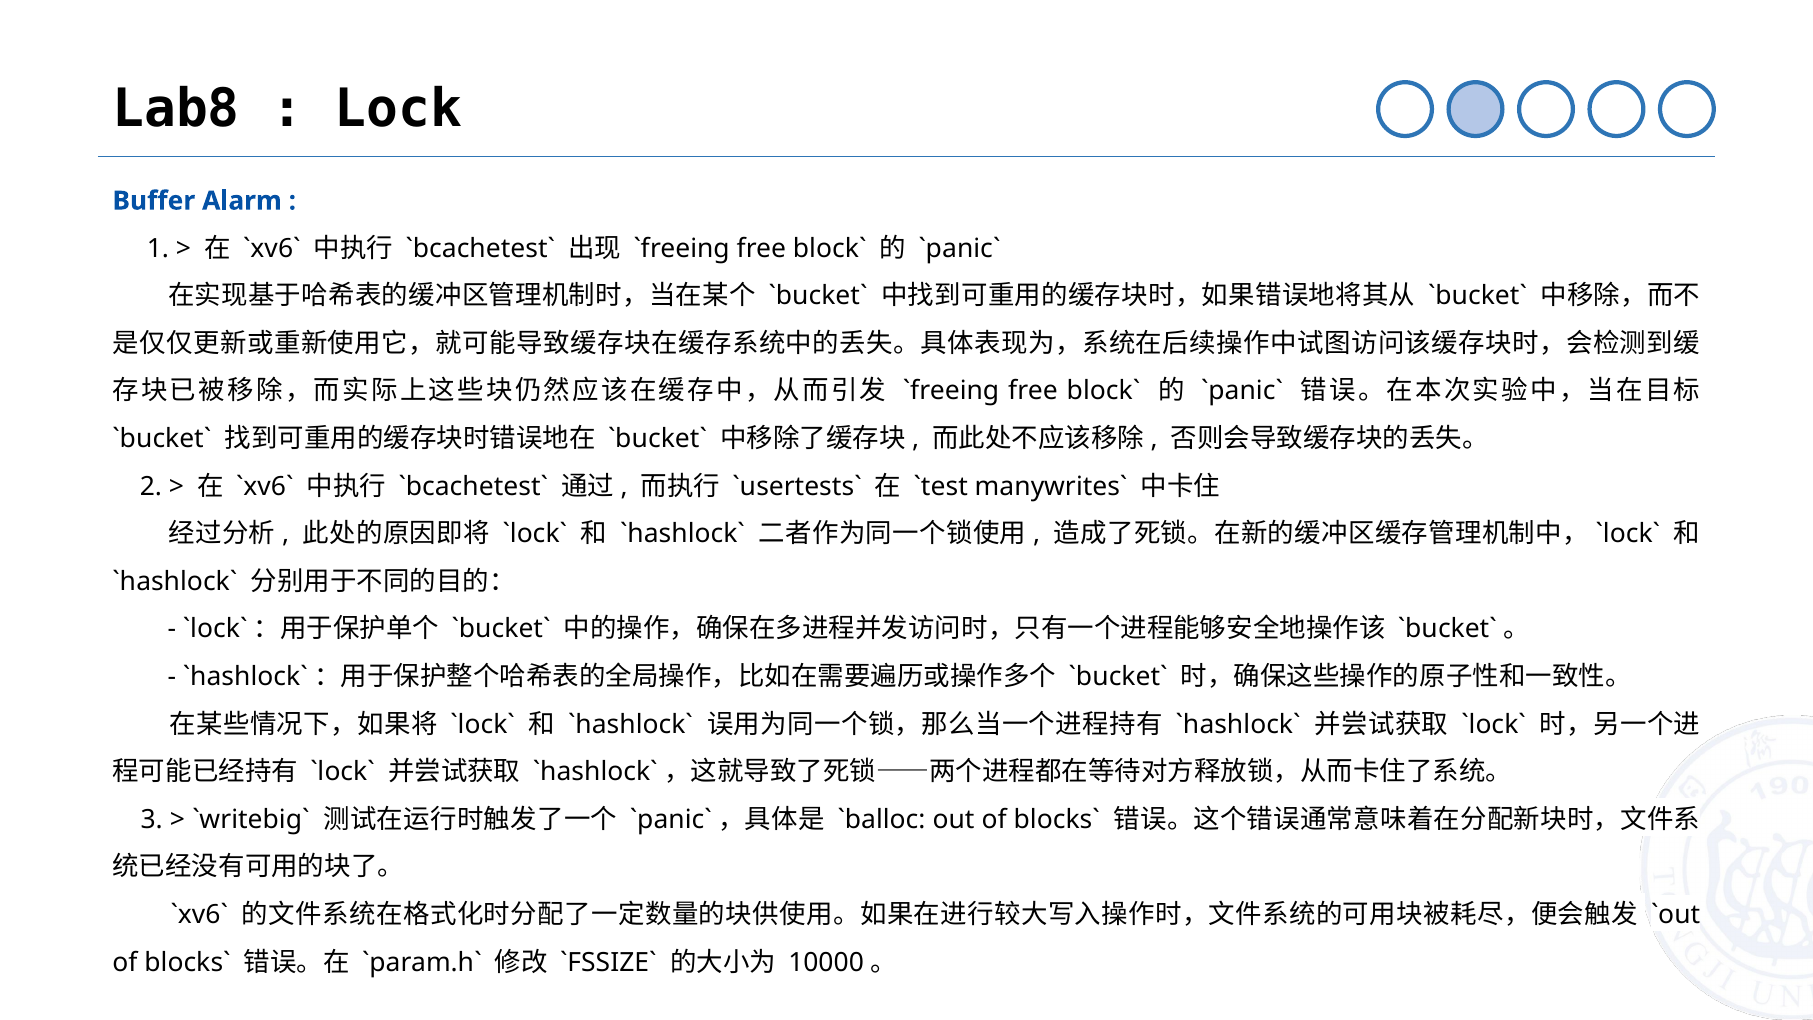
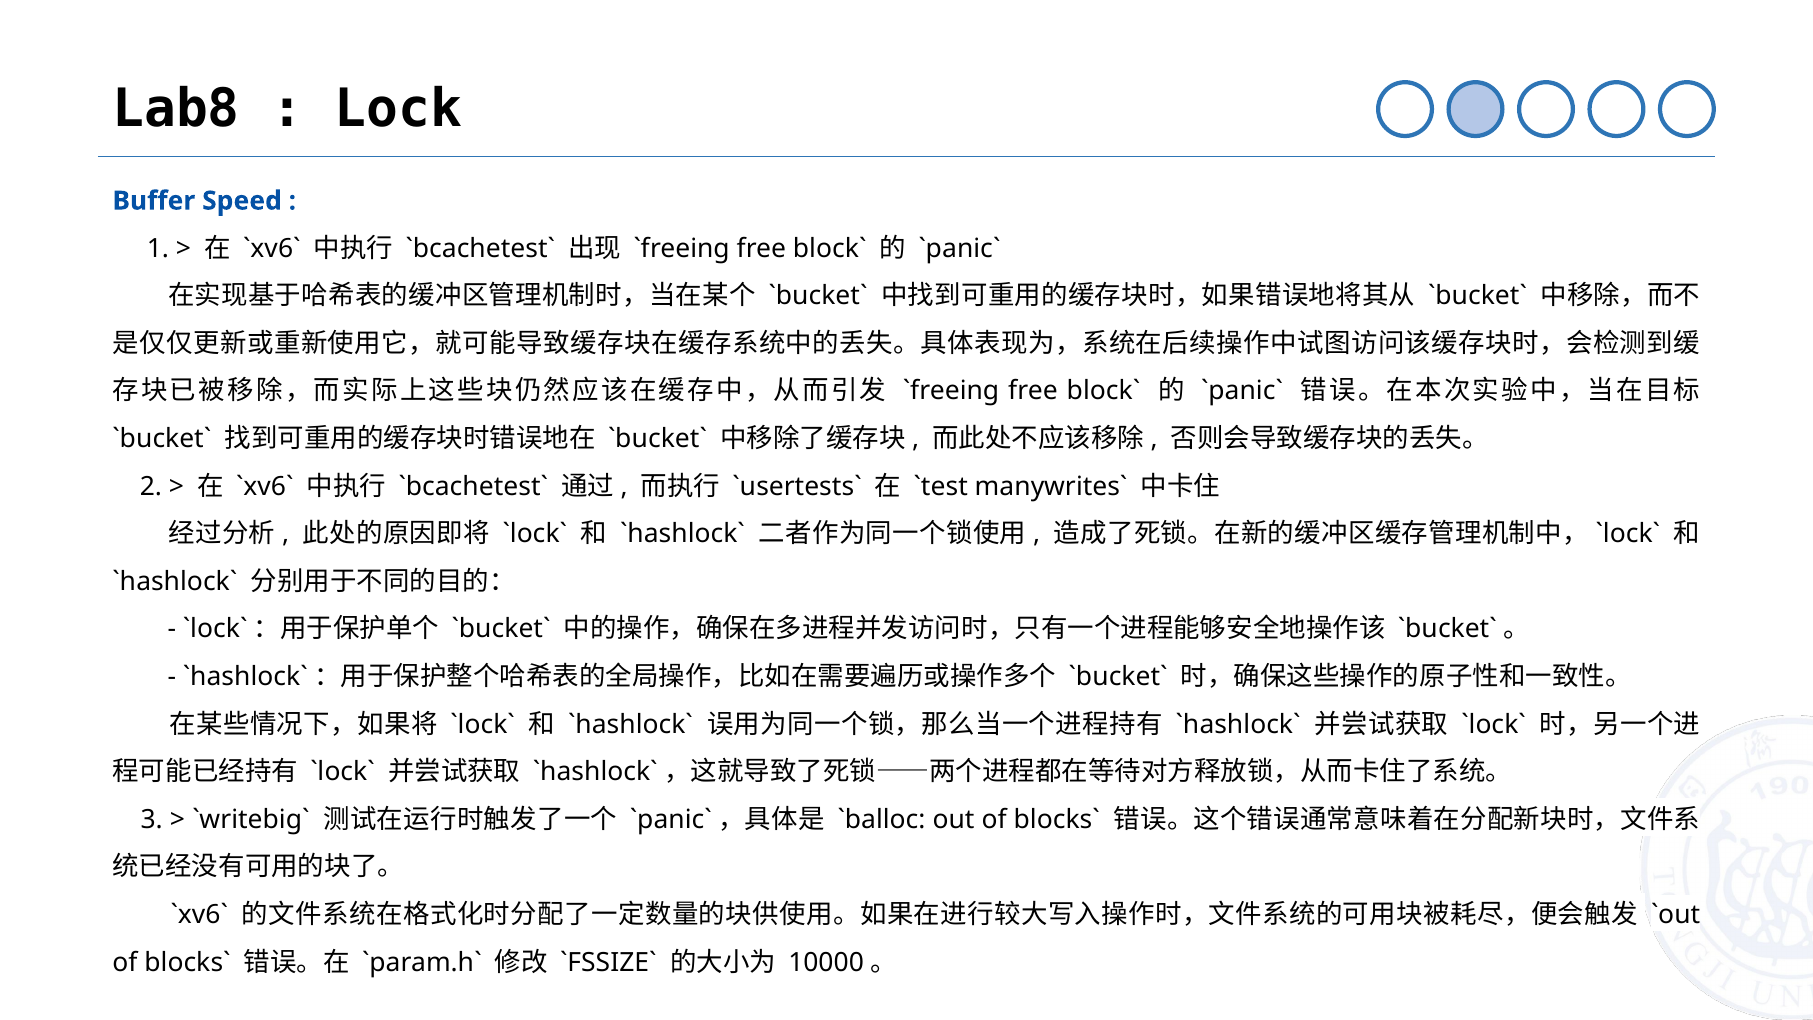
Alarm: Alarm -> Speed
